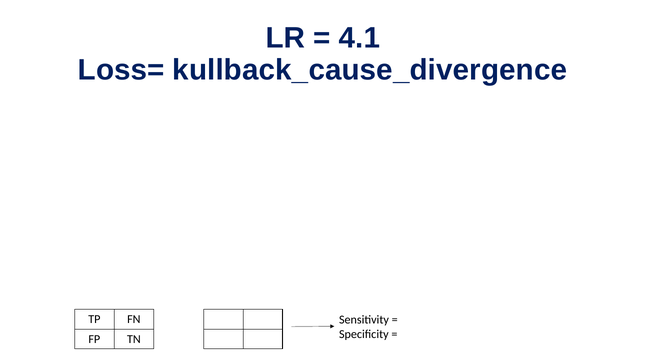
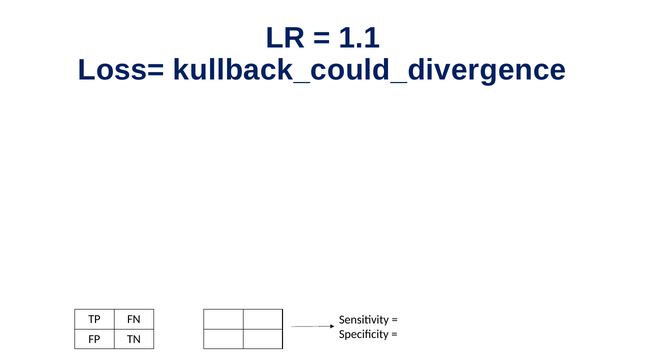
4.1: 4.1 -> 1.1
kullback_cause_divergence: kullback_cause_divergence -> kullback_could_divergence
